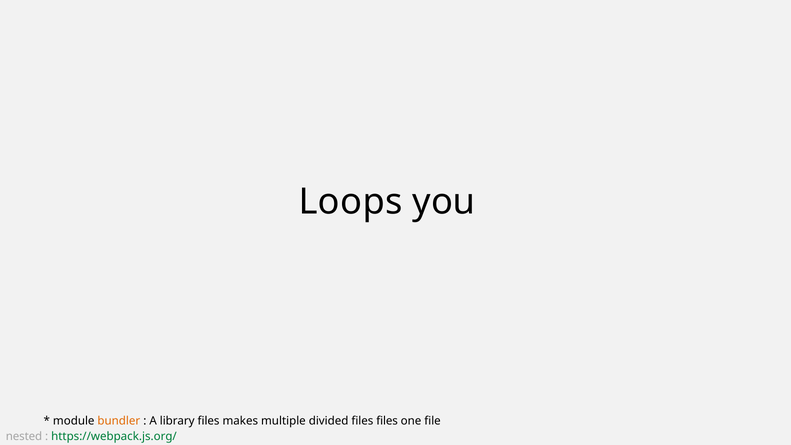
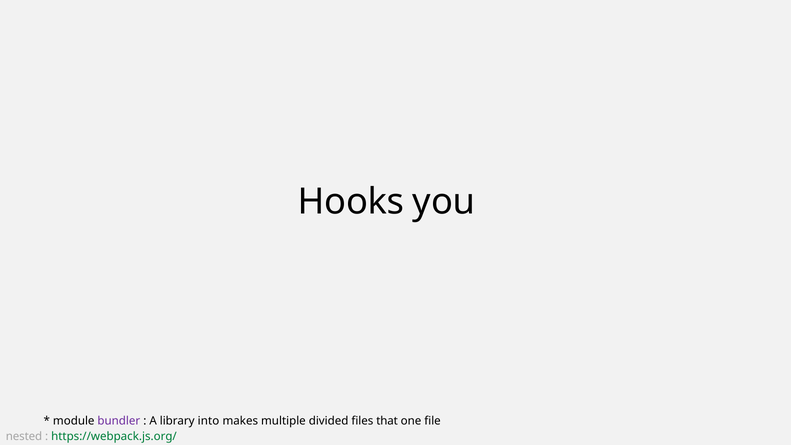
Loops: Loops -> Hooks
bundler colour: orange -> purple
library files: files -> into
files files: files -> that
